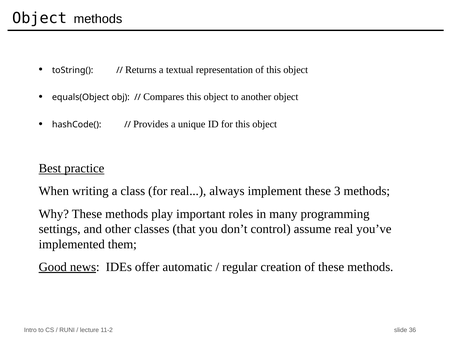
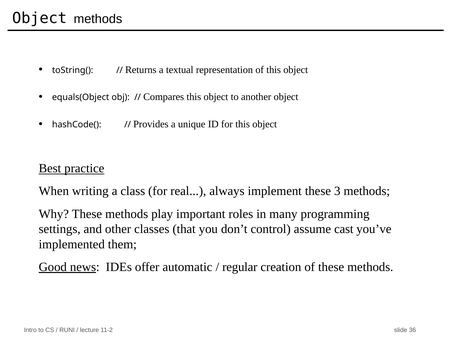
assume real: real -> cast
